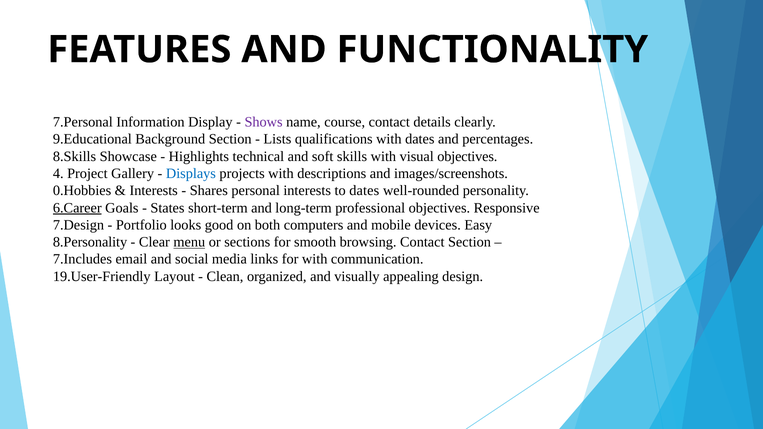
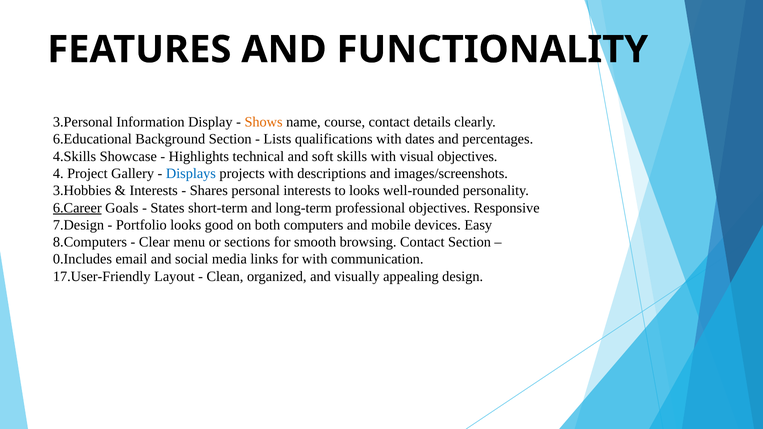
7.Personal: 7.Personal -> 3.Personal
Shows colour: purple -> orange
9.Educational: 9.Educational -> 6.Educational
8.Skills: 8.Skills -> 4.Skills
0.Hobbies: 0.Hobbies -> 3.Hobbies
to dates: dates -> looks
8.Personality: 8.Personality -> 8.Computers
menu underline: present -> none
7.Includes: 7.Includes -> 0.Includes
19.User-Friendly: 19.User-Friendly -> 17.User-Friendly
